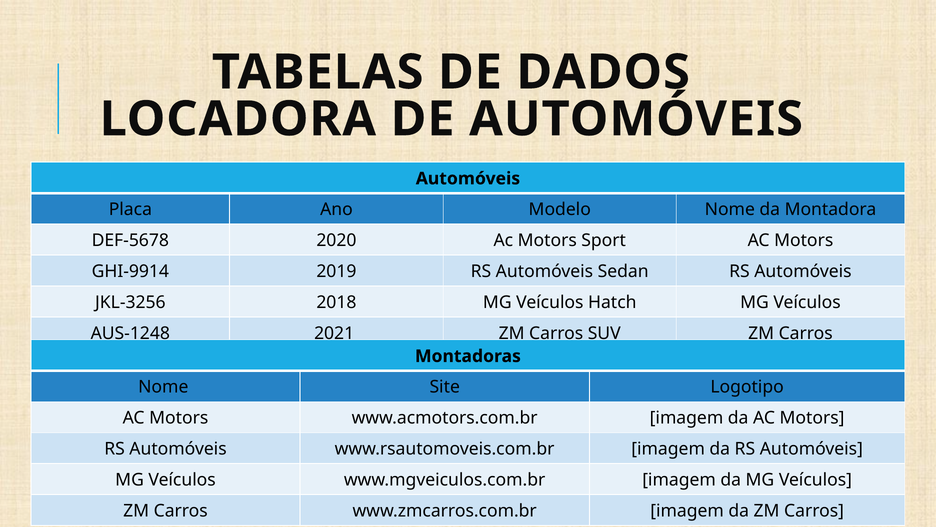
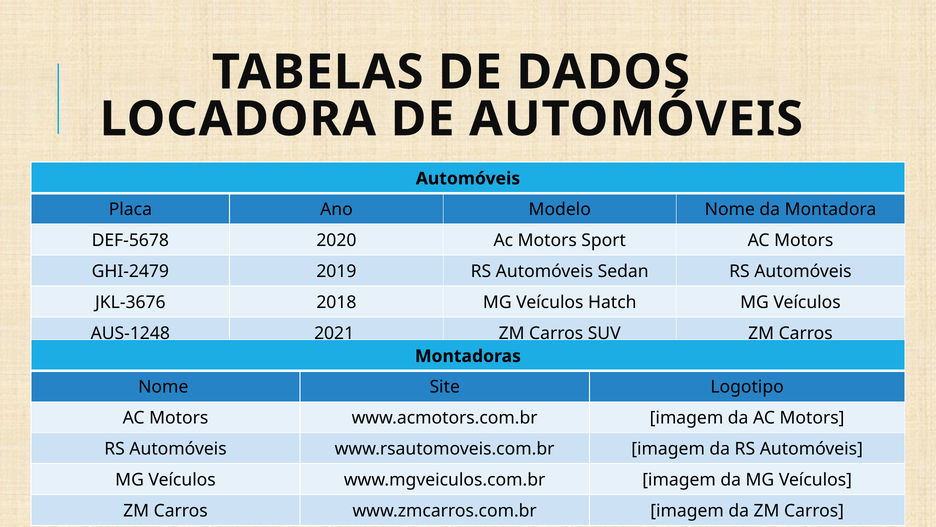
GHI-9914: GHI-9914 -> GHI-2479
JKL-3256: JKL-3256 -> JKL-3676
